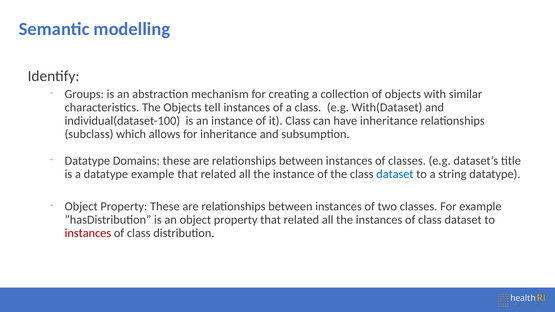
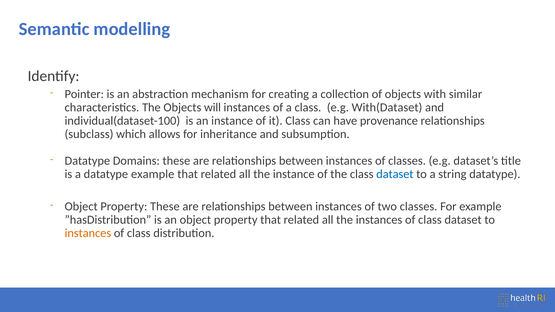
Groups: Groups -> Pointer
tell: tell -> will
have inheritance: inheritance -> provenance
instances at (88, 233) colour: red -> orange
